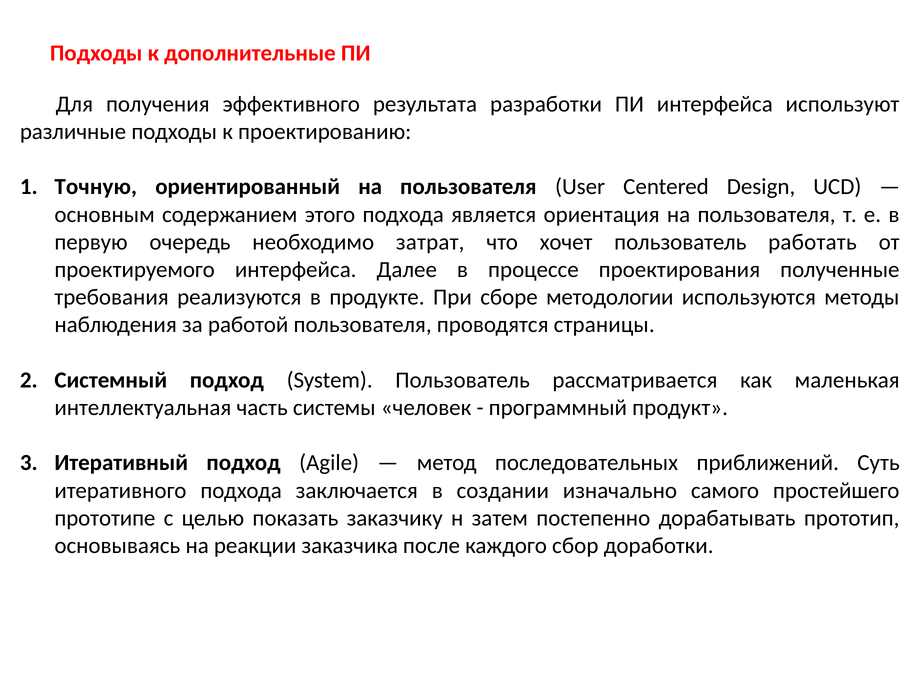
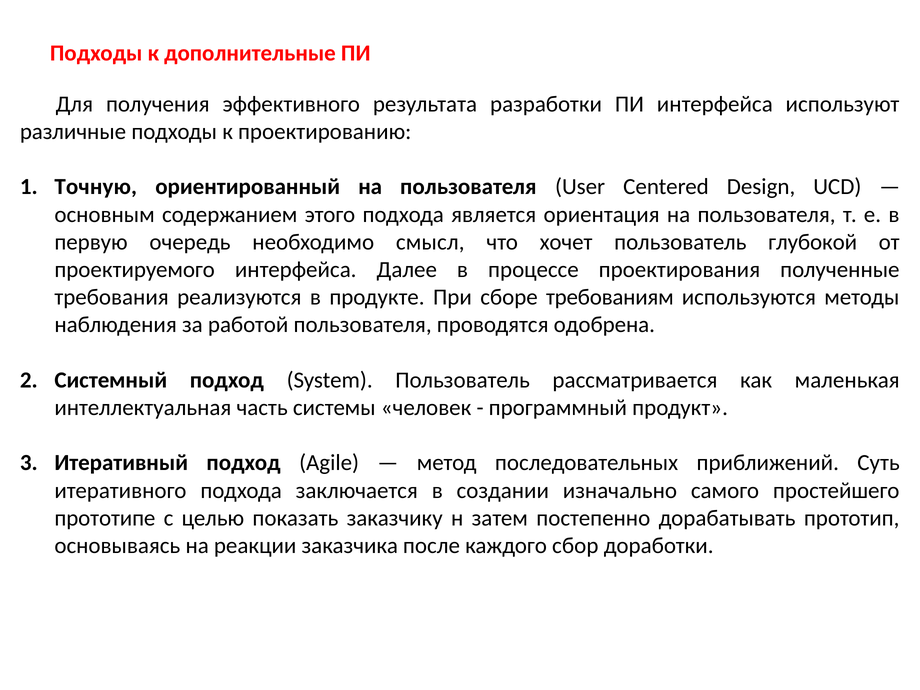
затрат: затрат -> смысл
работать: работать -> глубокой
методологии: методологии -> требованиям
страницы: страницы -> одобрена
